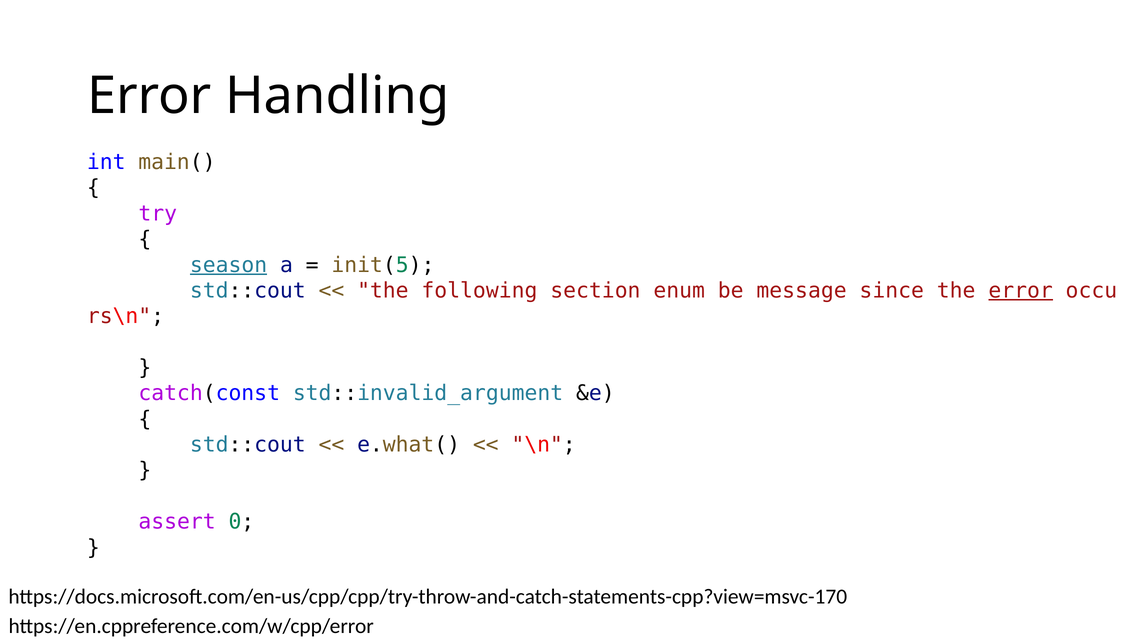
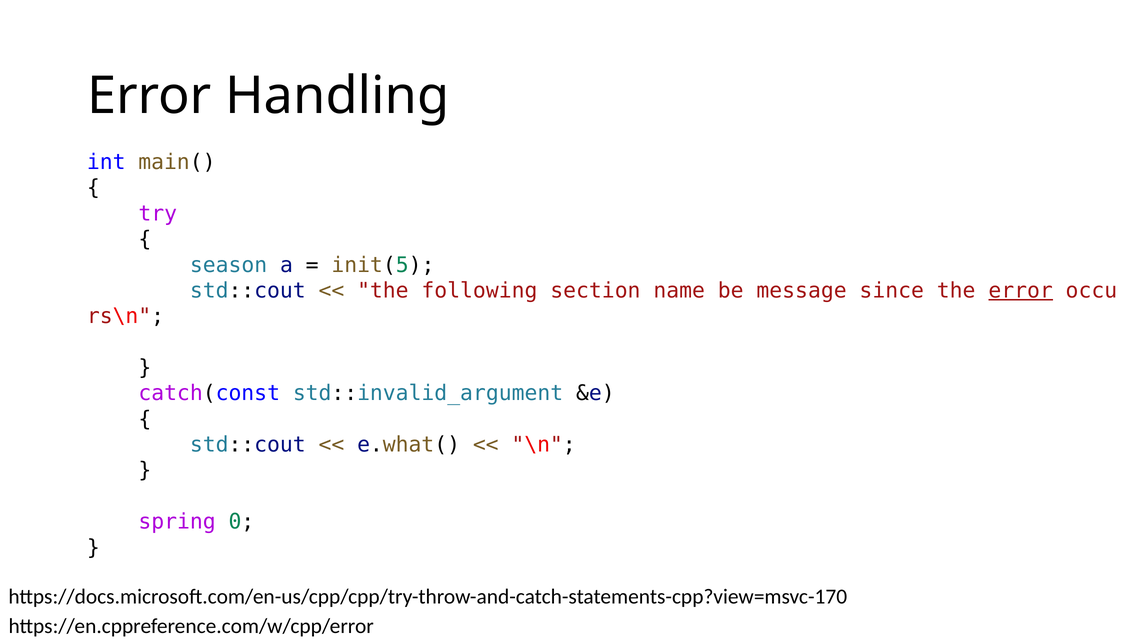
season underline: present -> none
enum: enum -> name
assert: assert -> spring
